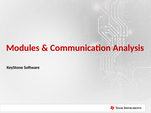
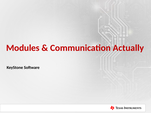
Analysis: Analysis -> Actually
